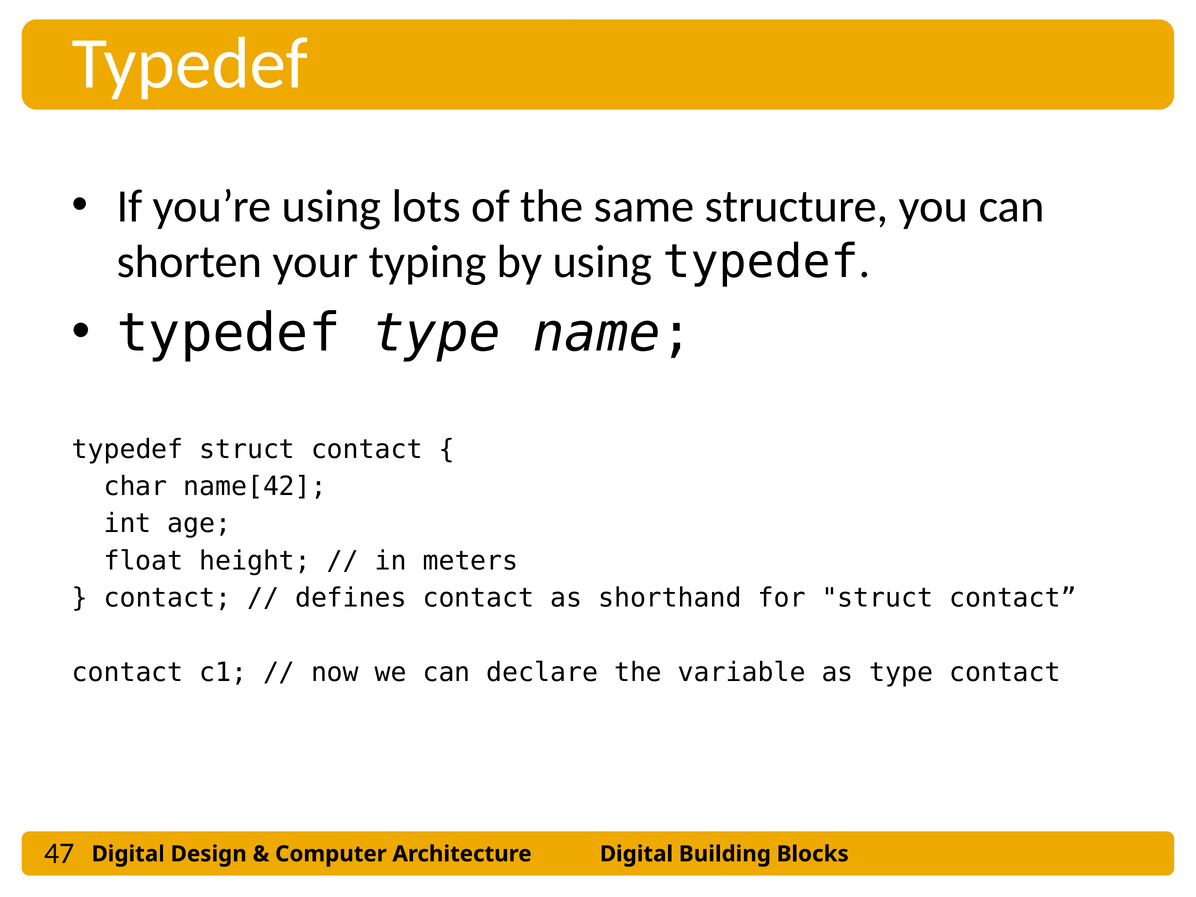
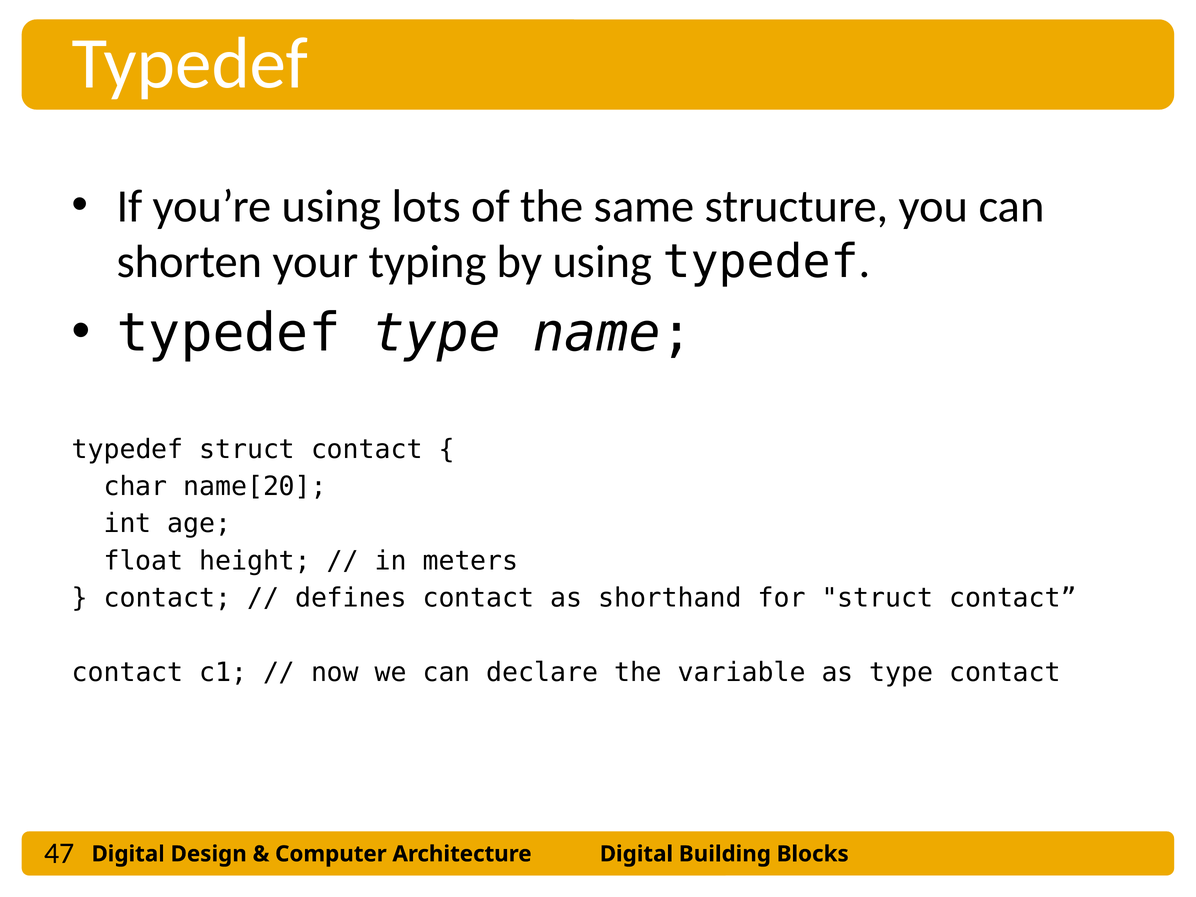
name[42: name[42 -> name[20
